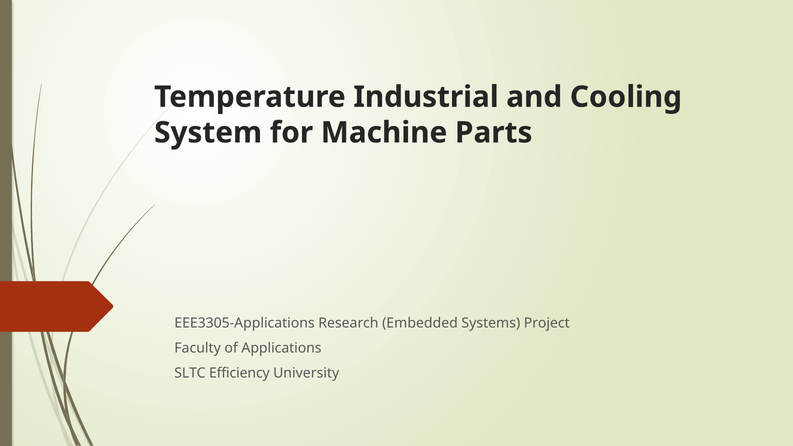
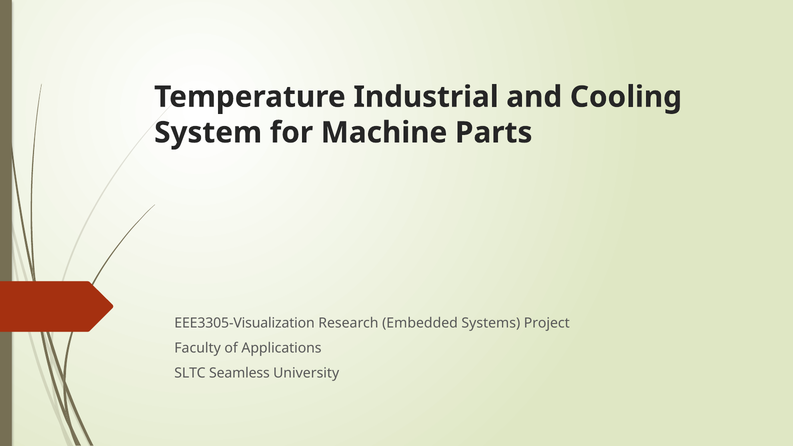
EEE3305-Applications: EEE3305-Applications -> EEE3305-Visualization
Efficiency: Efficiency -> Seamless
